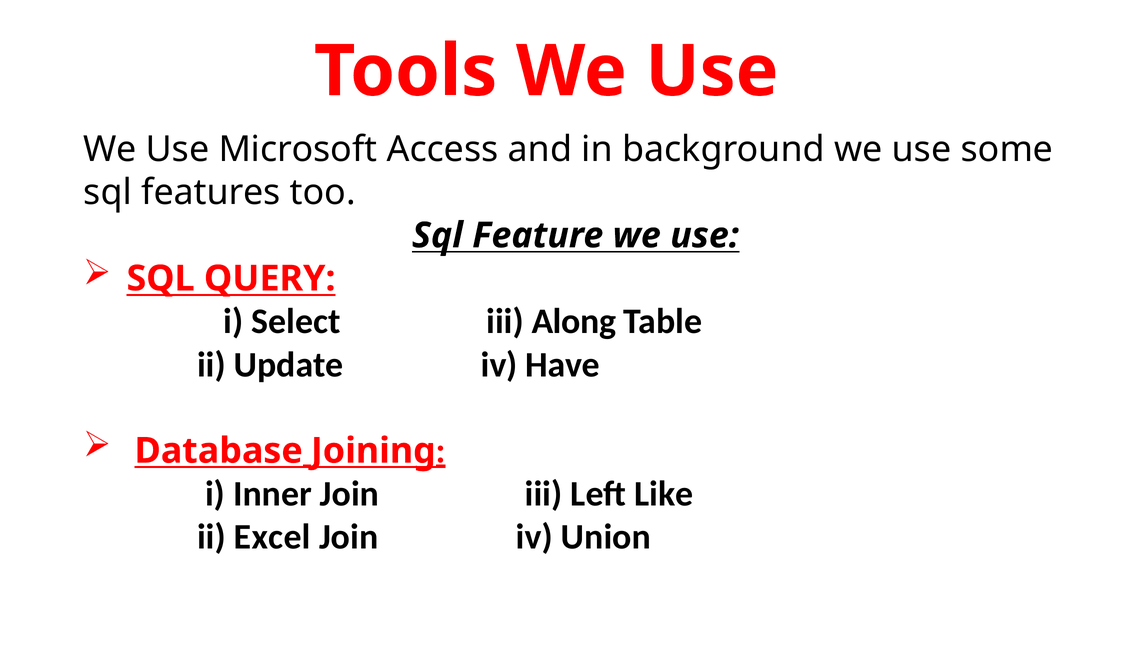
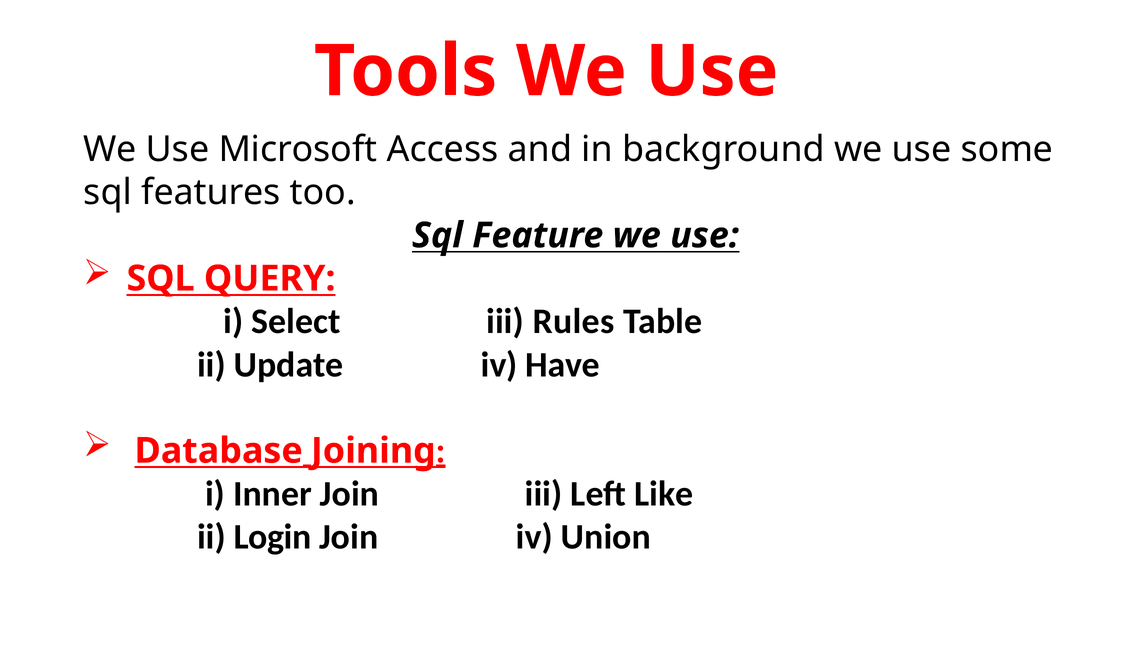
Along: Along -> Rules
Excel: Excel -> Login
